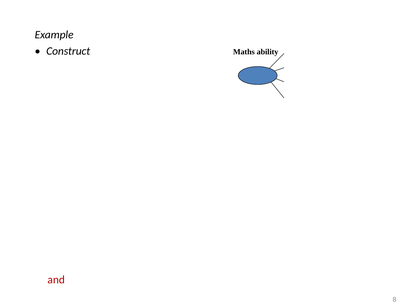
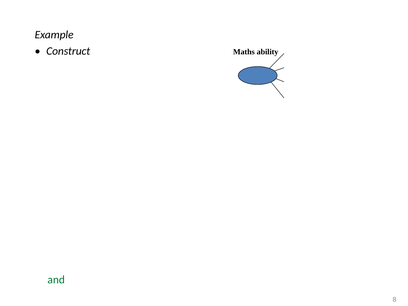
and colour: red -> green
